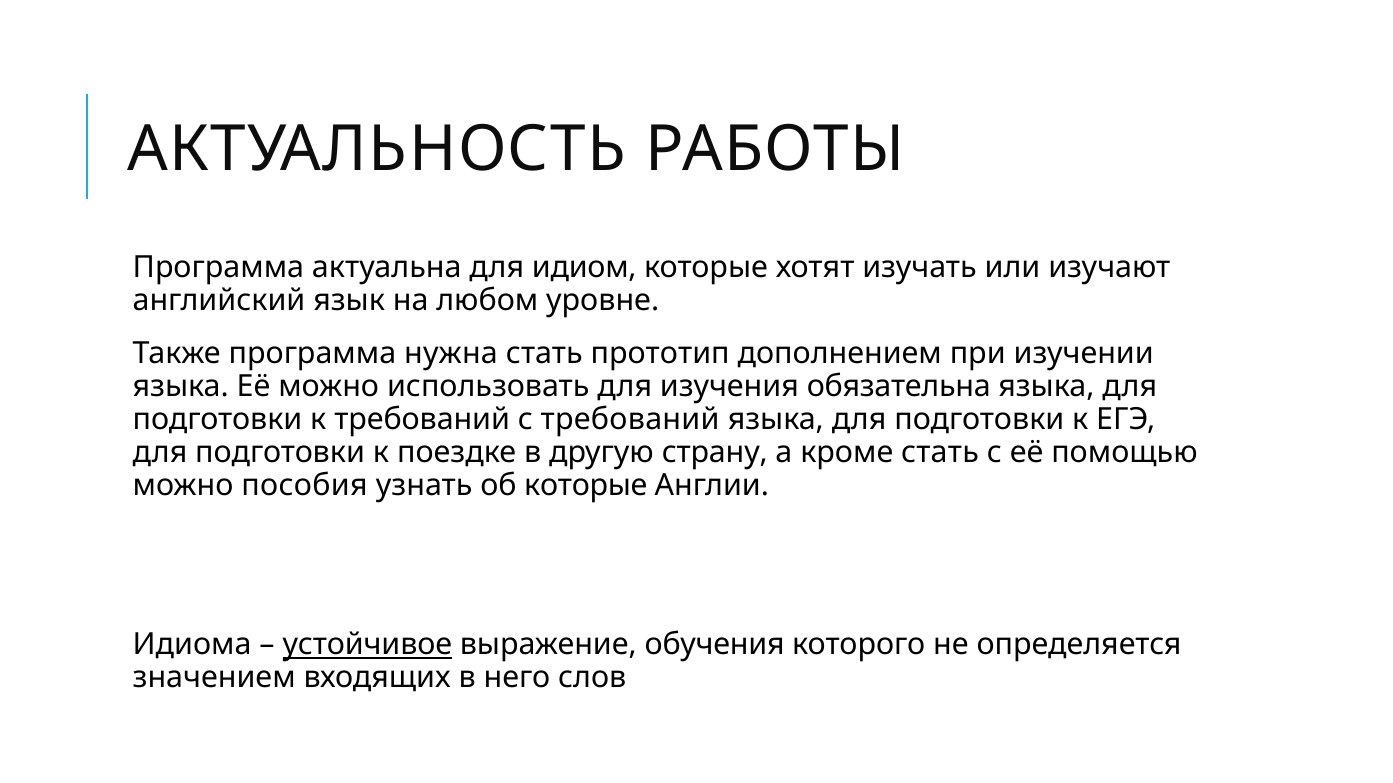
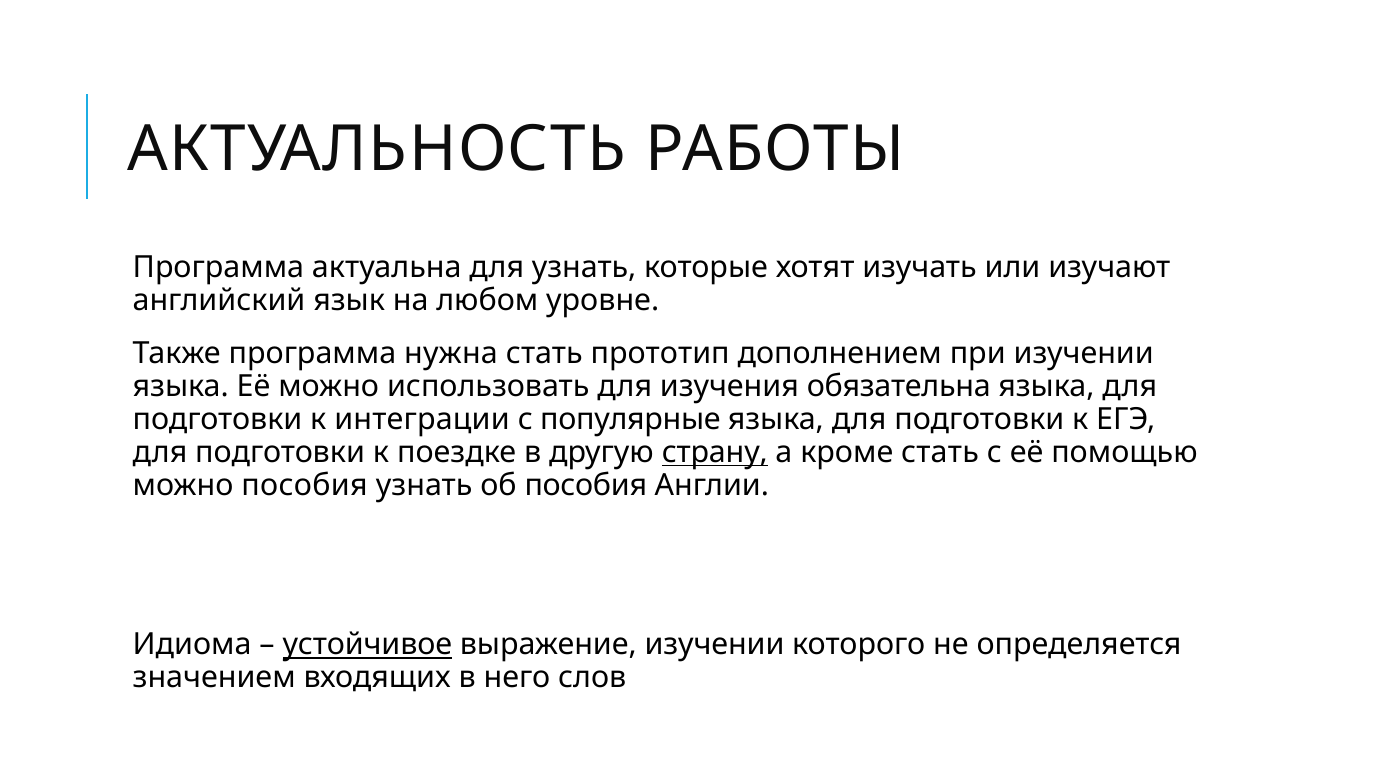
для идиом: идиом -> узнать
к требований: требований -> интеграции
с требований: требований -> популярные
страну underline: none -> present
об которые: которые -> пособия
выражение обучения: обучения -> изучении
